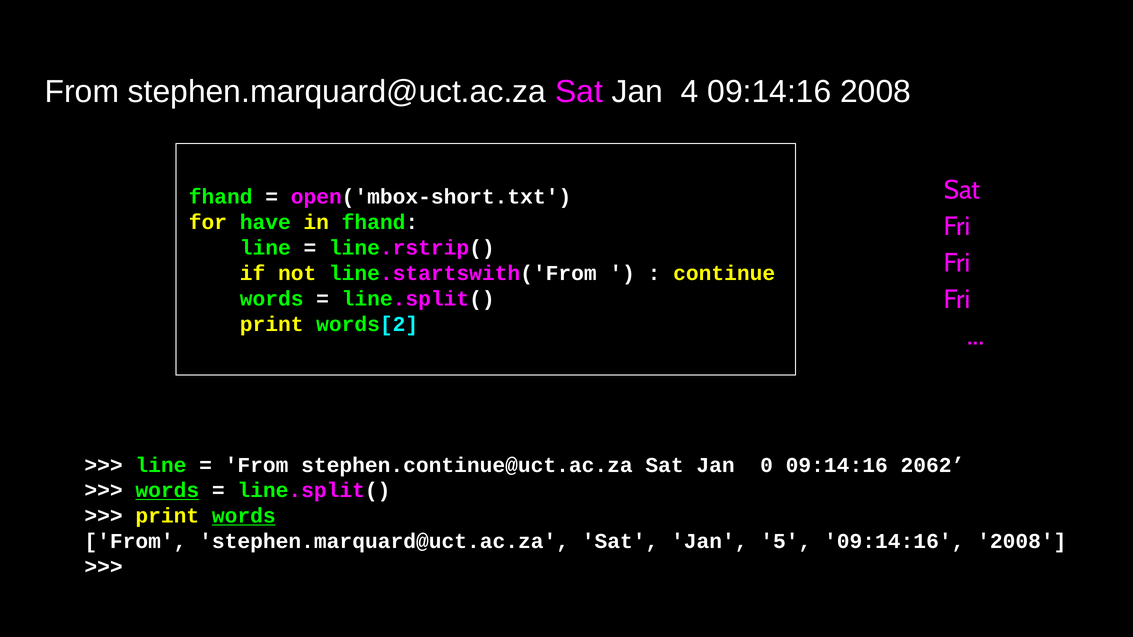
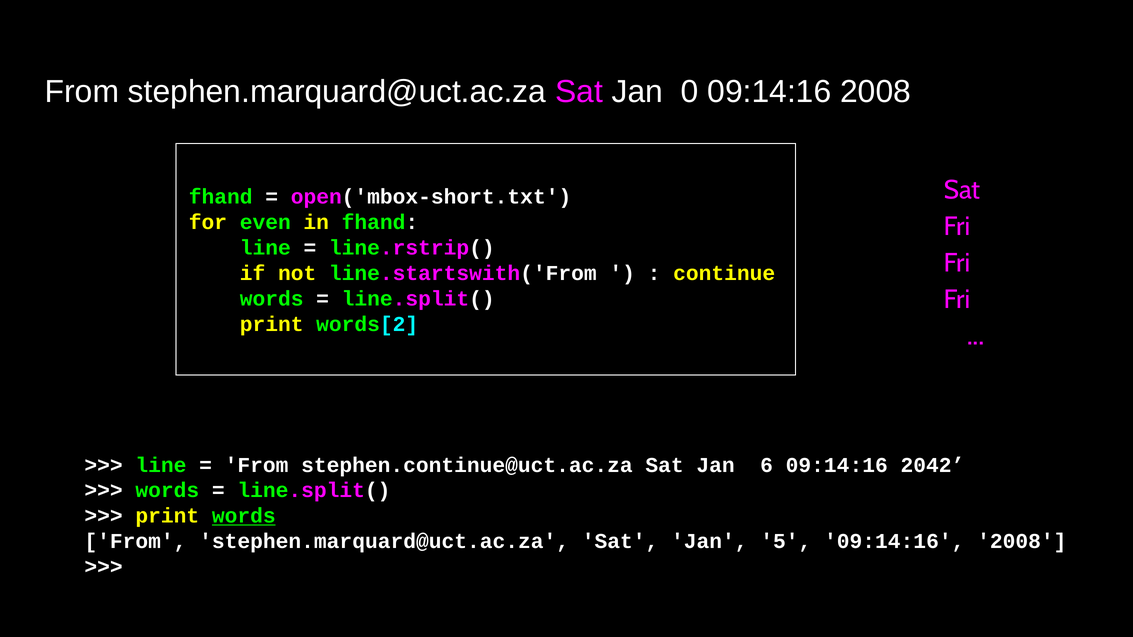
4: 4 -> 0
have: have -> even
0: 0 -> 6
2062: 2062 -> 2042
words at (167, 491) underline: present -> none
